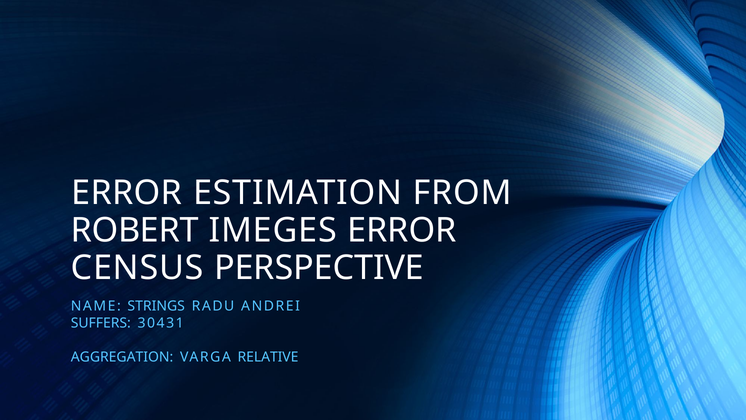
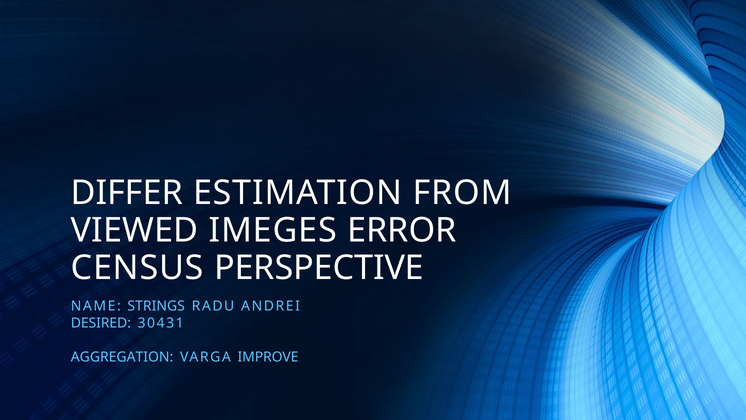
ERROR at (127, 193): ERROR -> DIFFER
ROBERT: ROBERT -> VIEWED
SUFFERS: SUFFERS -> DESIRED
RELATIVE: RELATIVE -> IMPROVE
